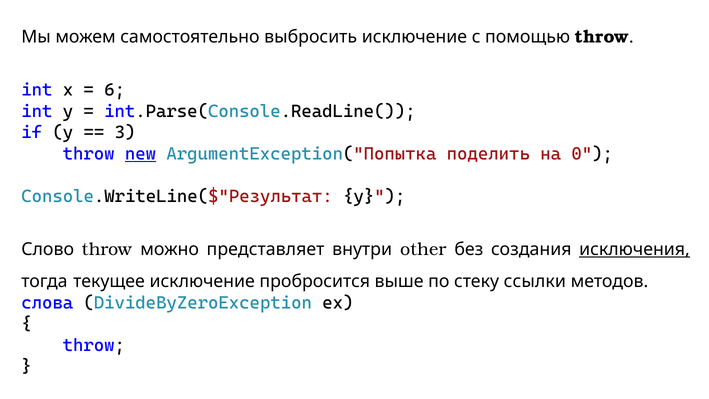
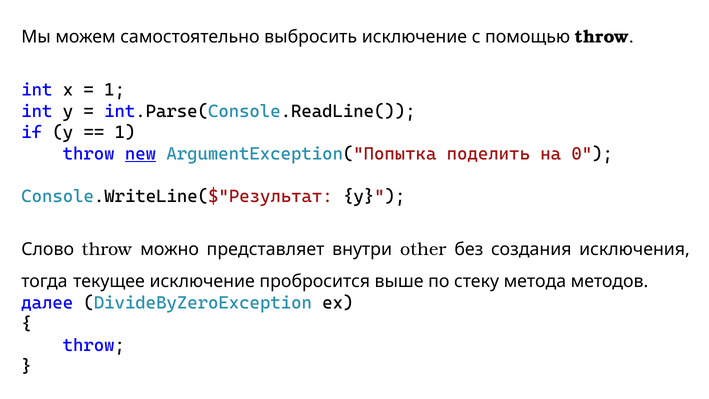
6 at (115, 90): 6 -> 1
3 at (125, 132): 3 -> 1
исключения underline: present -> none
ссылки: ссылки -> метода
слова: слова -> далее
